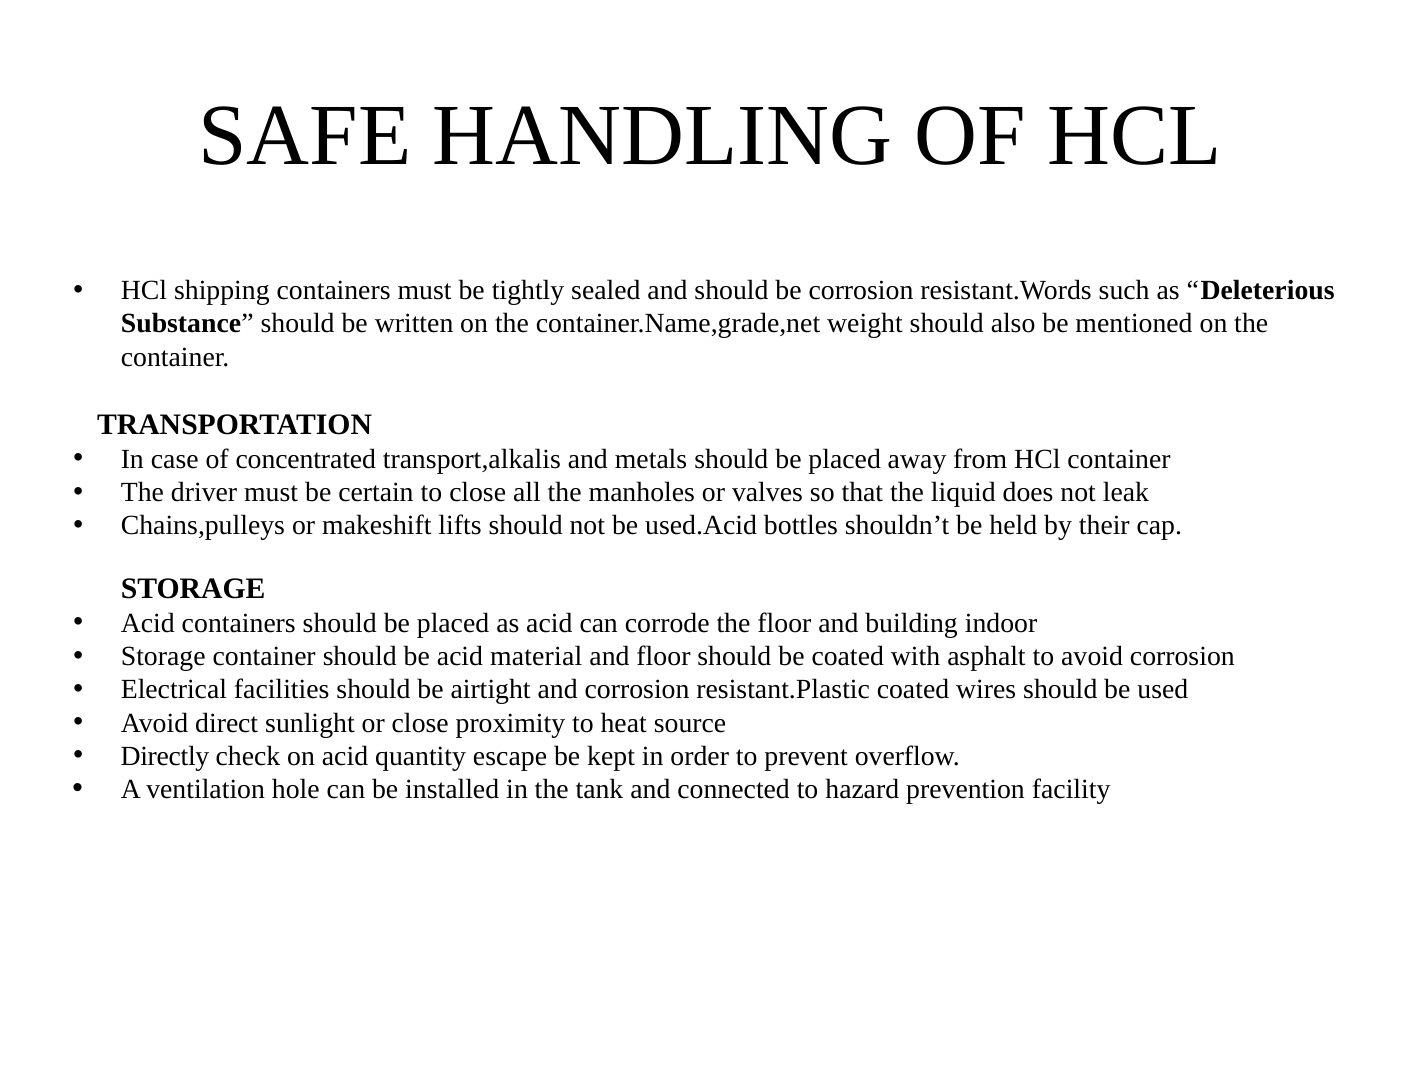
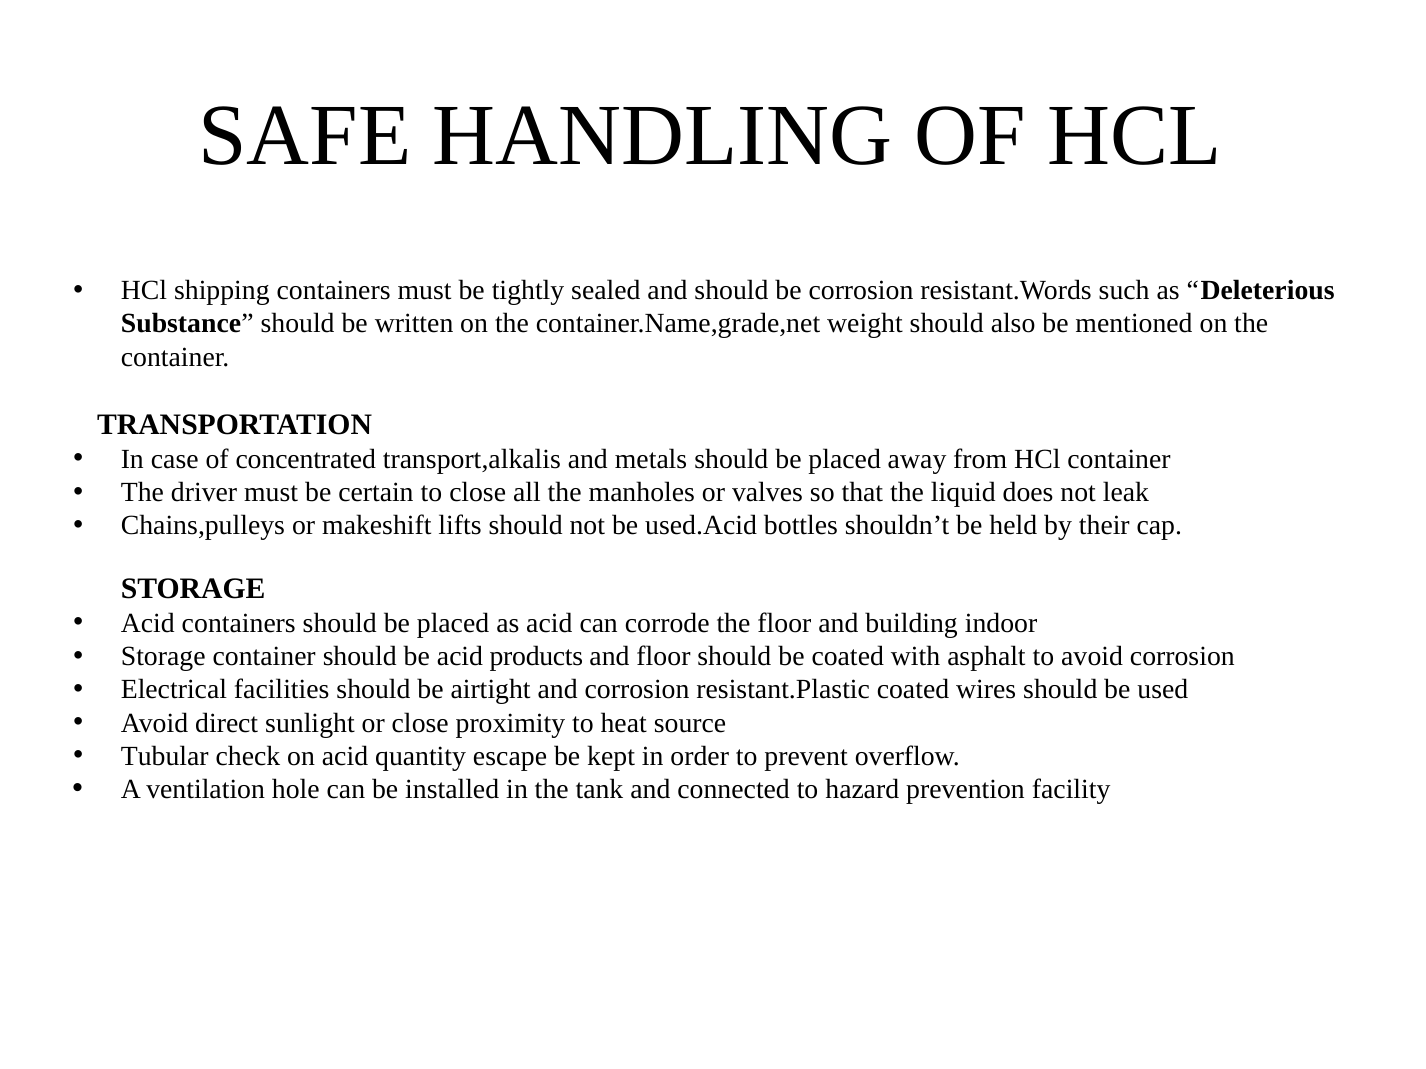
material: material -> products
Directly: Directly -> Tubular
